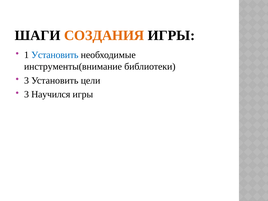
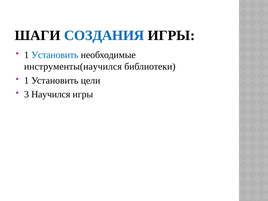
СОЗДАНИЯ colour: orange -> blue
инструменты(внимание: инструменты(внимание -> инструменты(научился
3 at (26, 80): 3 -> 1
